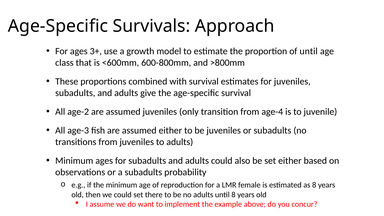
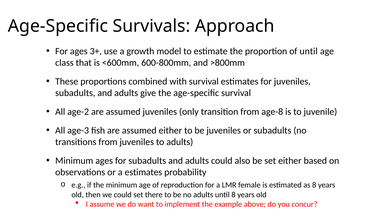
age-4: age-4 -> age-8
a subadults: subadults -> estimates
